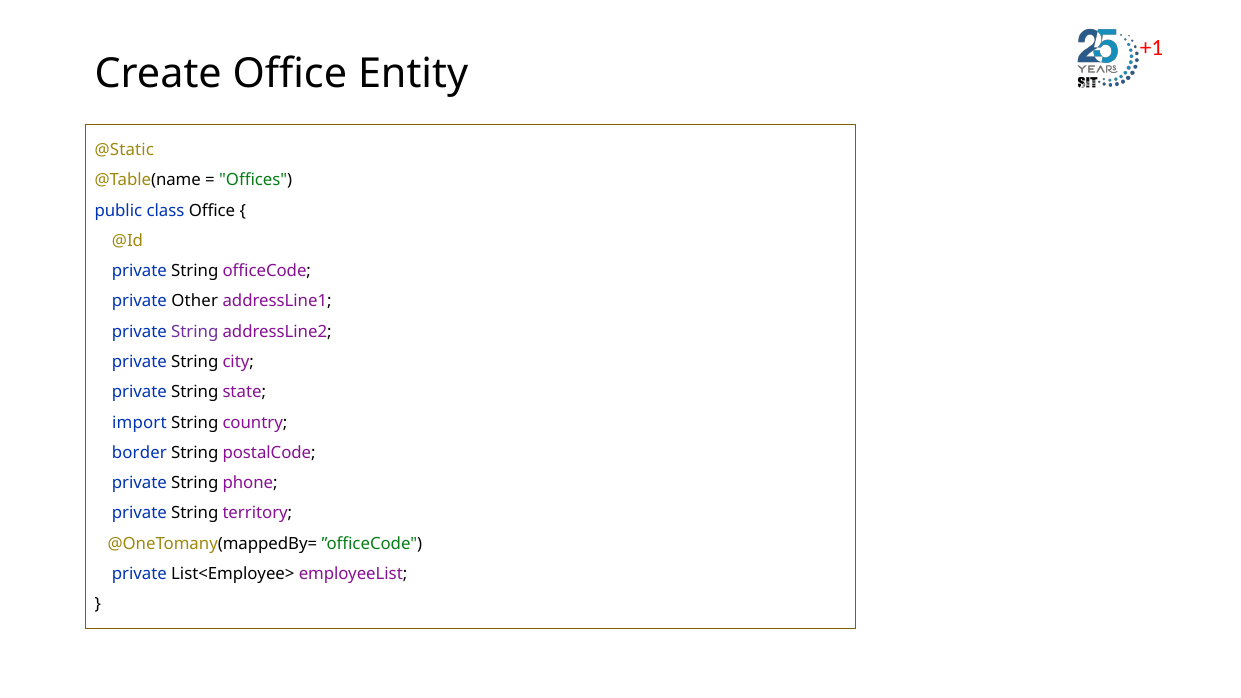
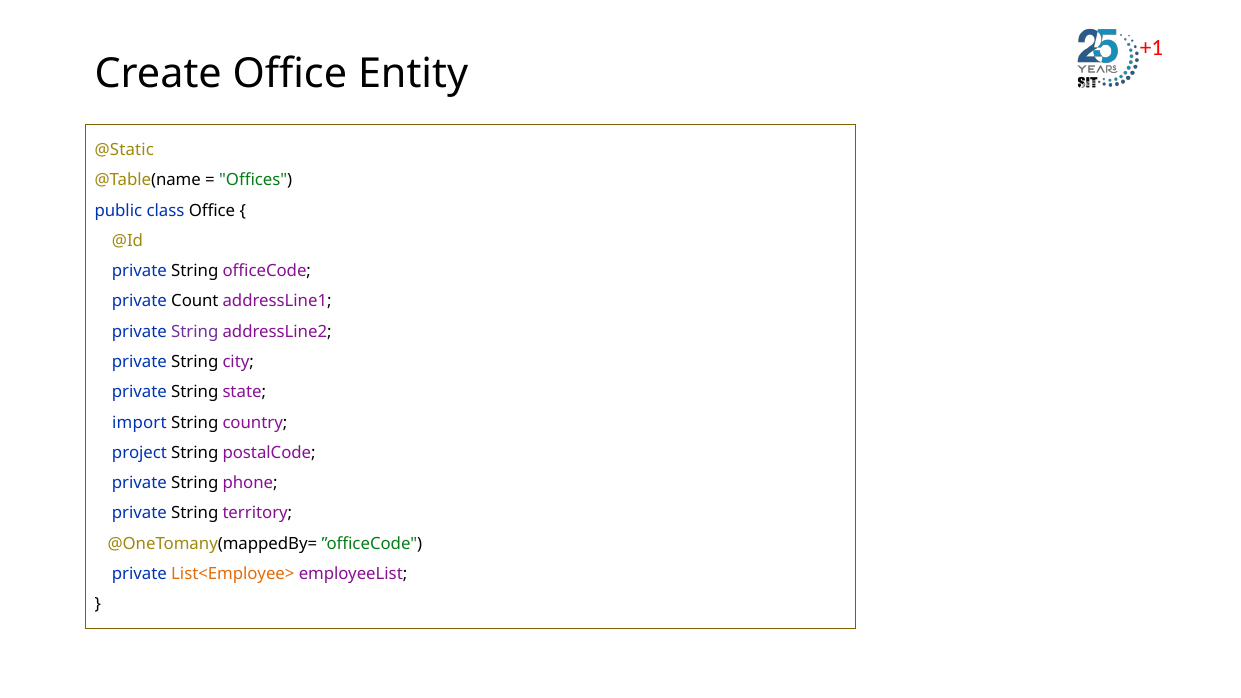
Other: Other -> Count
border: border -> project
List<Employee> colour: black -> orange
